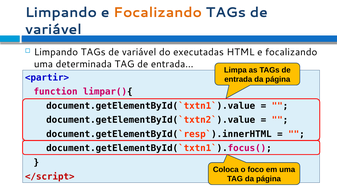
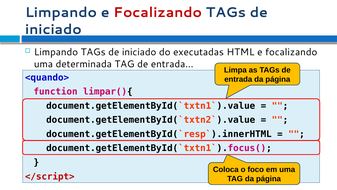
Focalizando at (158, 13) colour: orange -> red
variável at (53, 29): variável -> iniciado
Limpando TAGs de variável: variável -> iniciado
<partir>: <partir> -> <quando>
